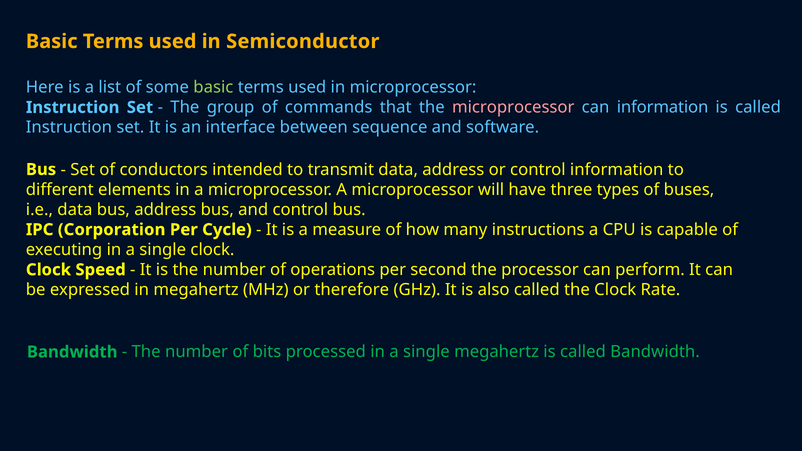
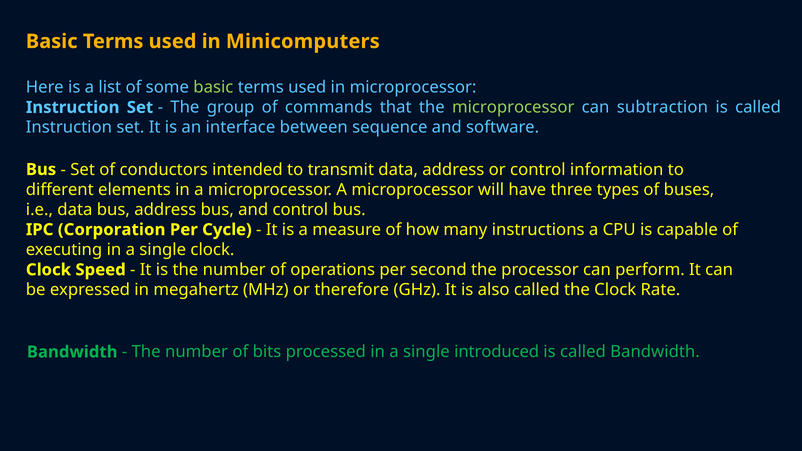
Semiconductor: Semiconductor -> Minicomputers
microprocessor at (513, 107) colour: pink -> light green
can information: information -> subtraction
single megahertz: megahertz -> introduced
